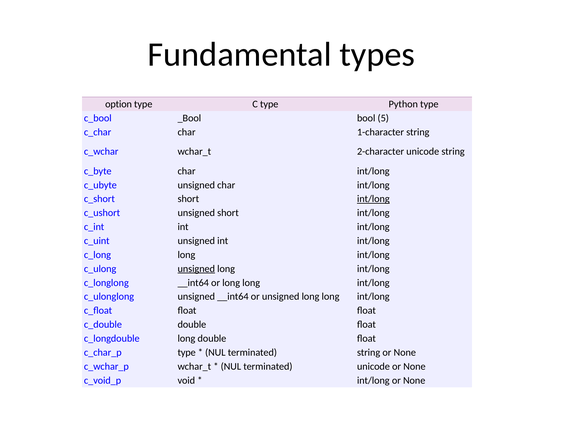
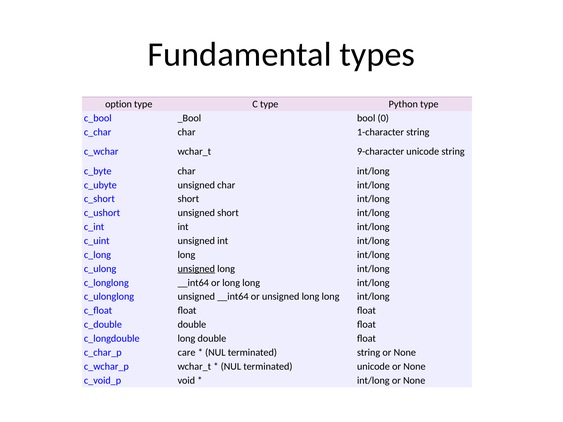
5: 5 -> 0
2-character: 2-character -> 9-character
int/long at (373, 199) underline: present -> none
type at (187, 353): type -> care
